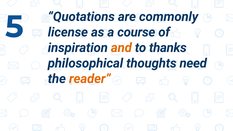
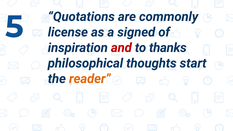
course: course -> signed
and colour: orange -> red
need: need -> start
